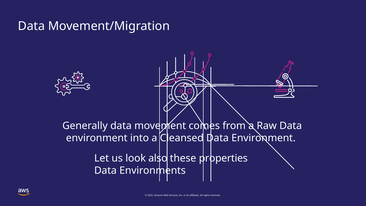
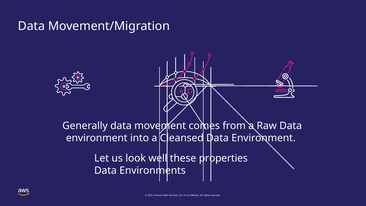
also: also -> well
